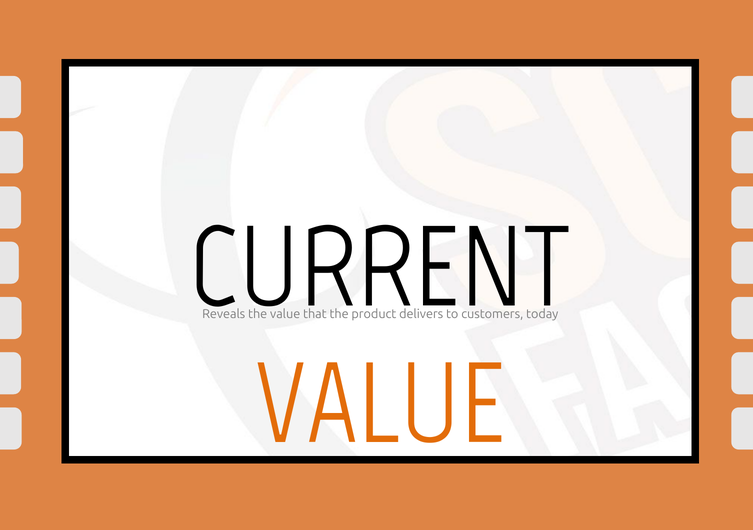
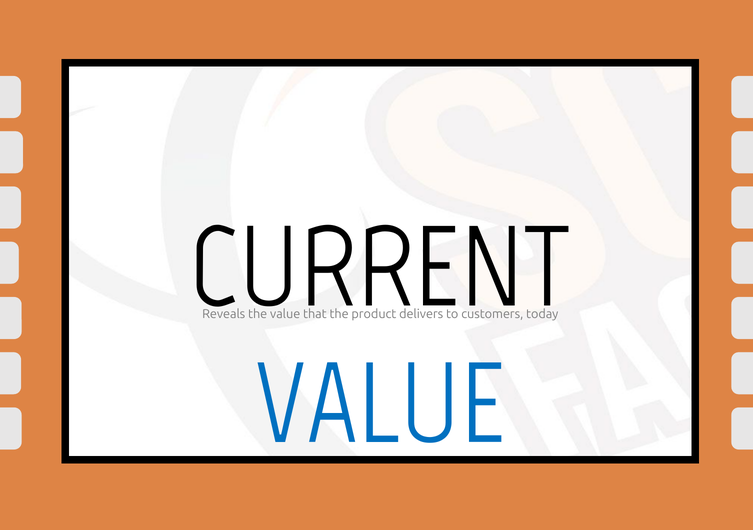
VALUE at (381, 405) colour: orange -> blue
